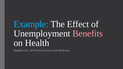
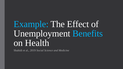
Benefits colour: pink -> light blue
